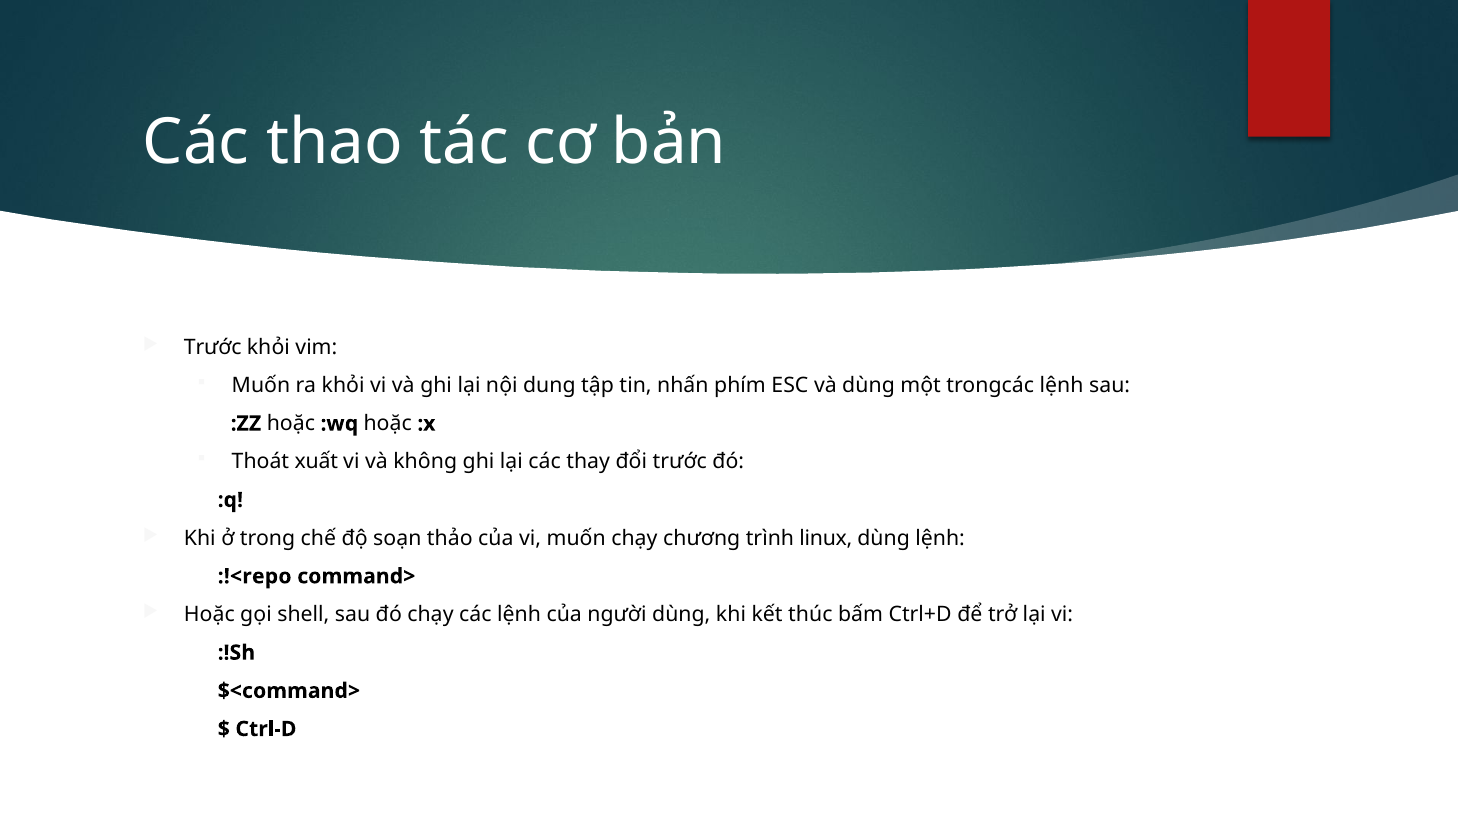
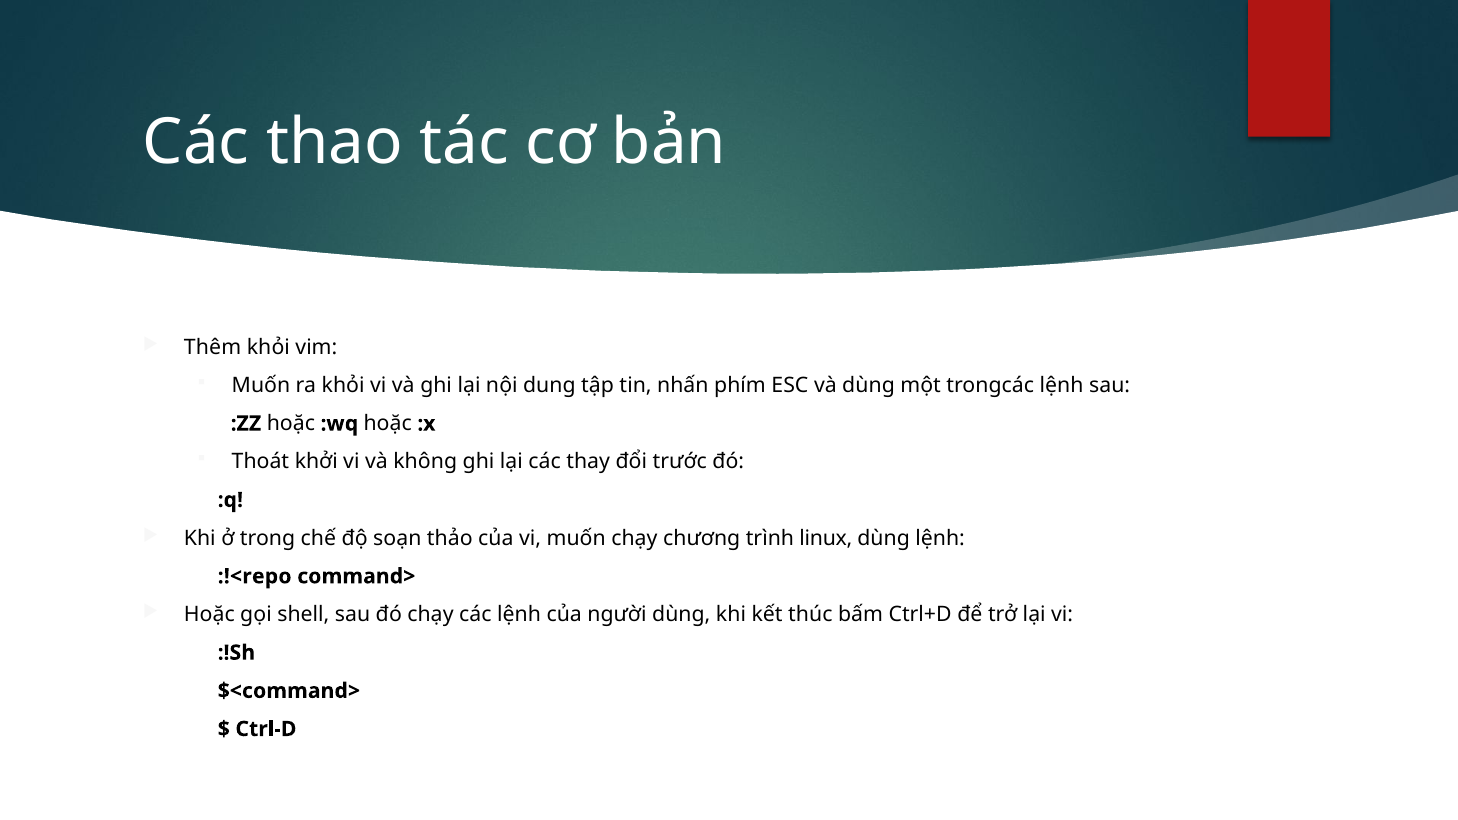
Trước at (213, 347): Trước -> Thêm
xuất: xuất -> khởi
